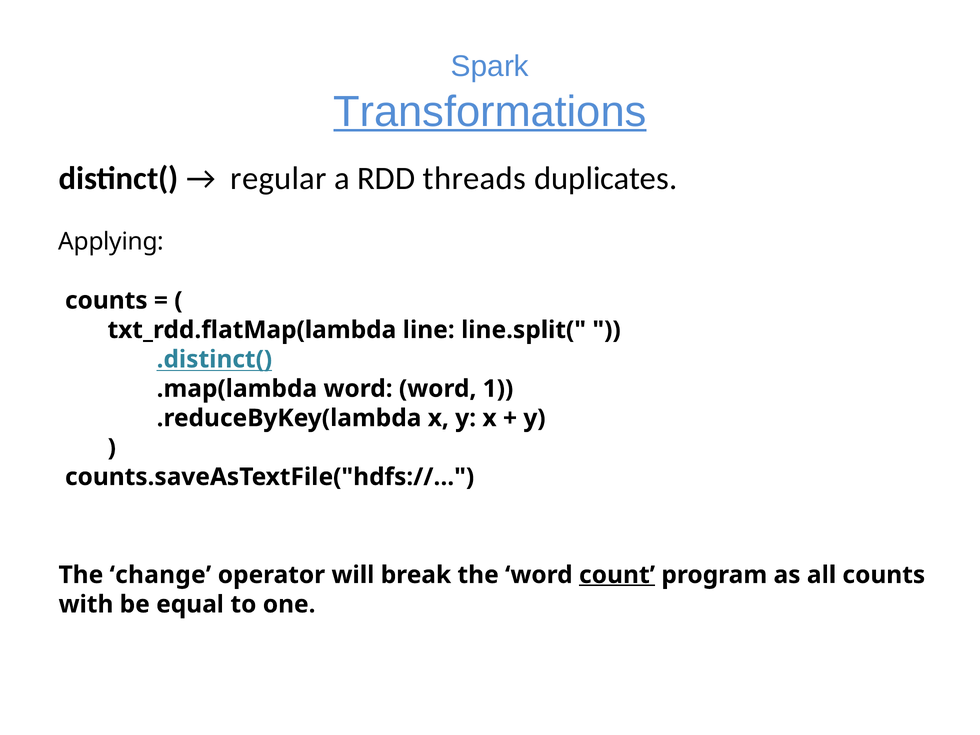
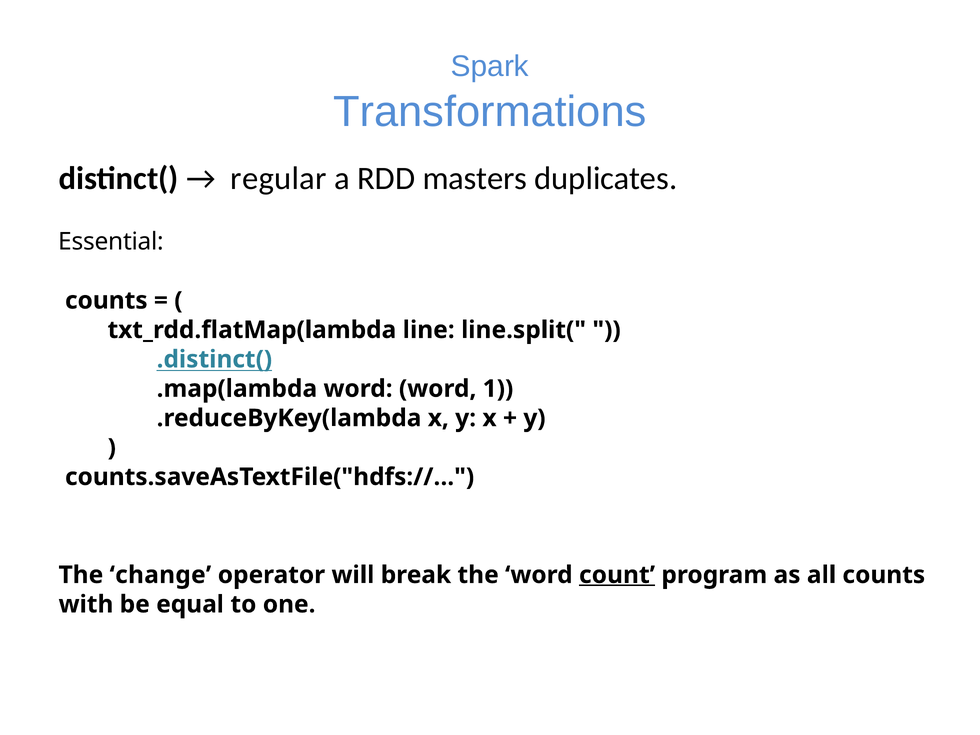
Transformations underline: present -> none
threads: threads -> masters
Applying: Applying -> Essential
